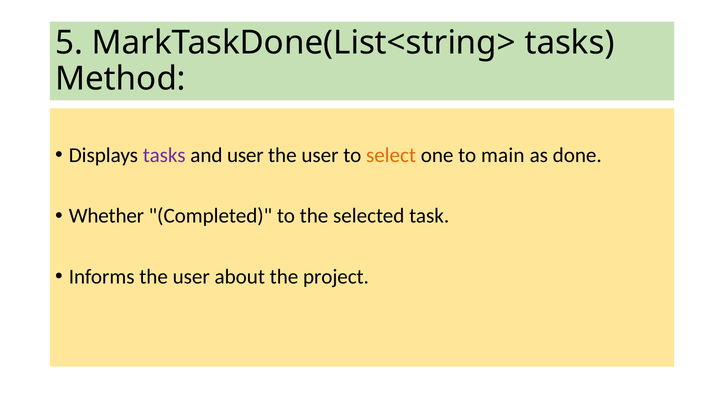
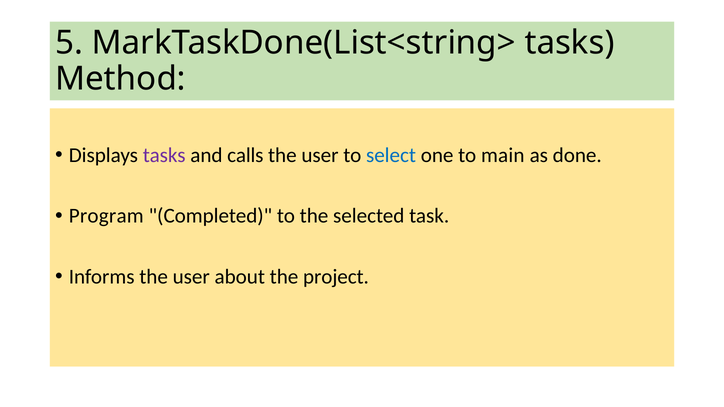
and user: user -> calls
select colour: orange -> blue
Whether: Whether -> Program
